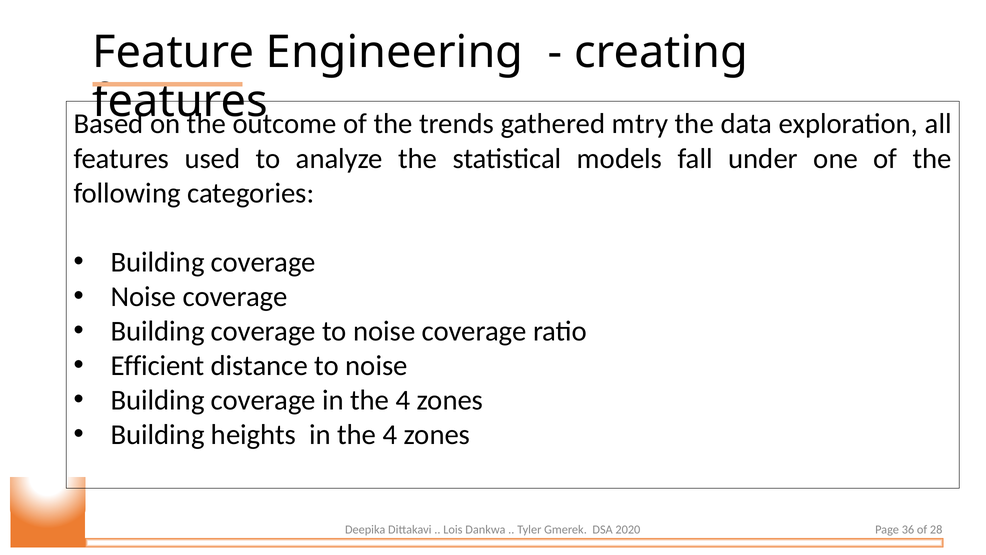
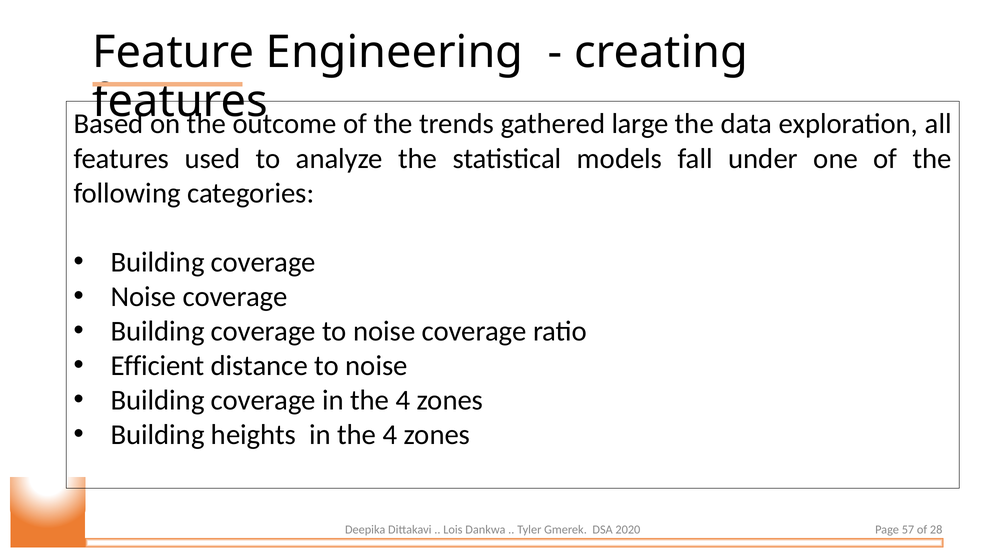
mtry: mtry -> large
36: 36 -> 57
